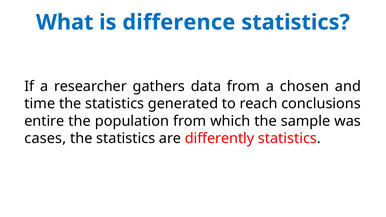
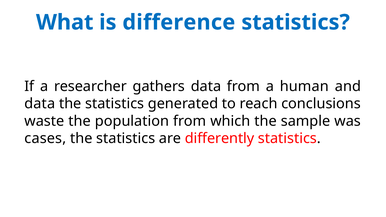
chosen: chosen -> human
time at (40, 104): time -> data
entire: entire -> waste
